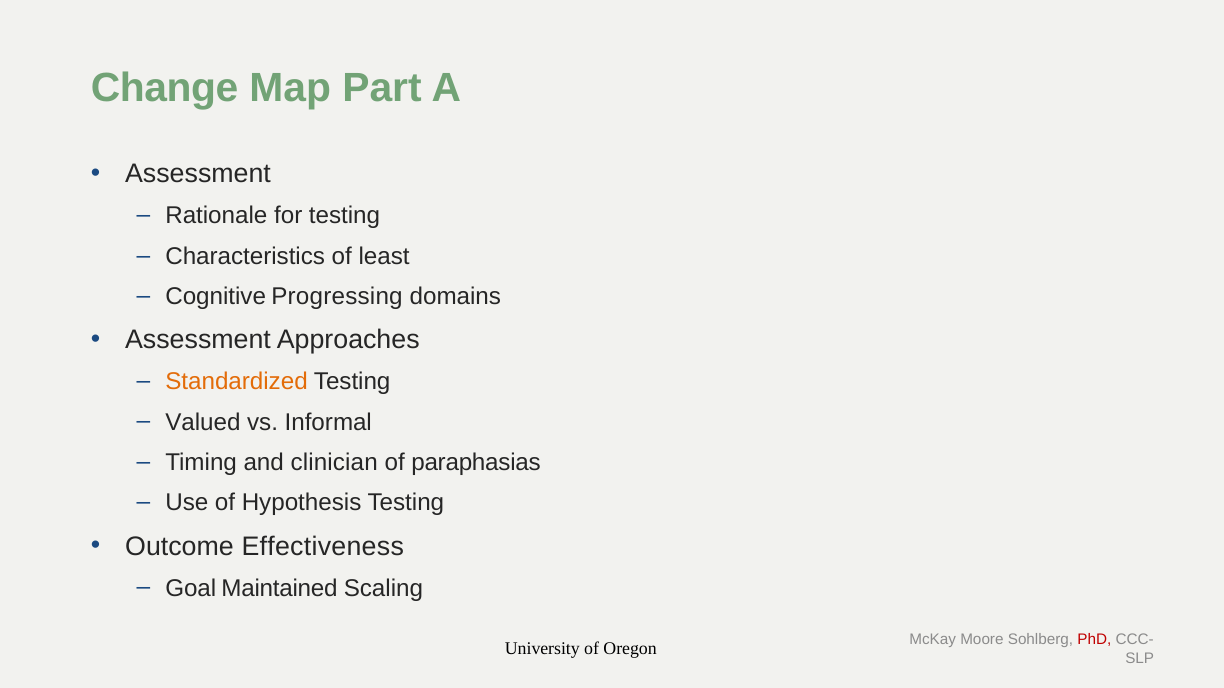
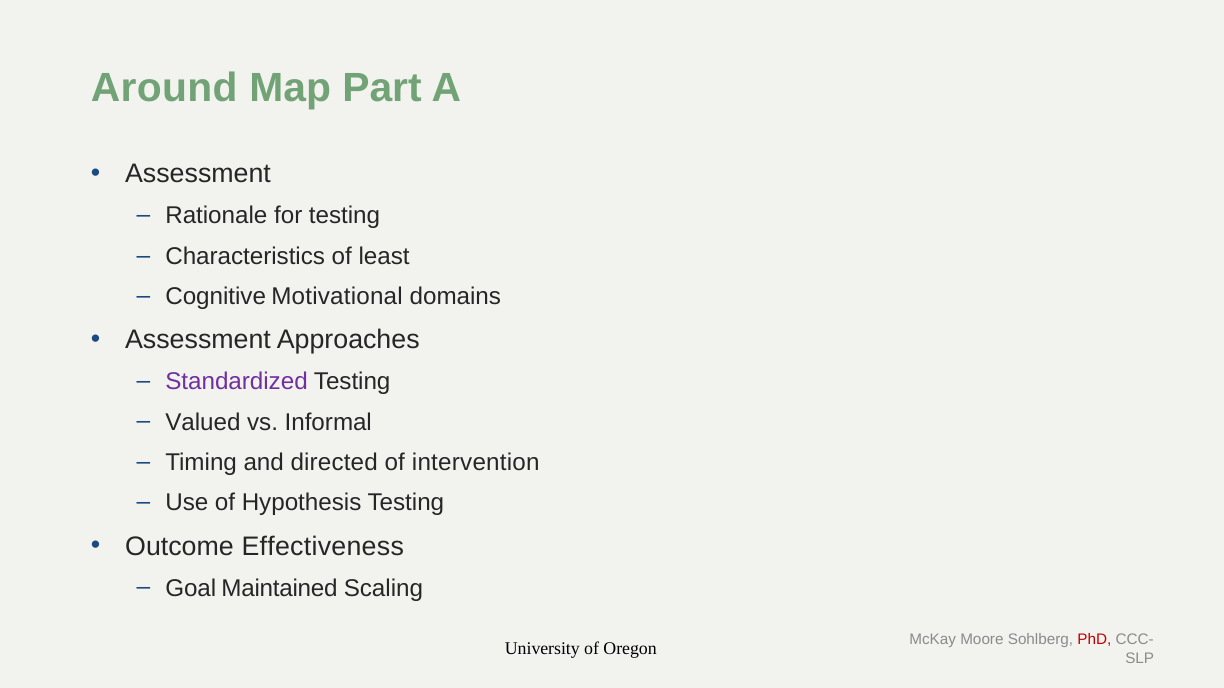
Change: Change -> Around
Progressing: Progressing -> Motivational
Standardized colour: orange -> purple
clinician: clinician -> directed
paraphasias: paraphasias -> intervention
